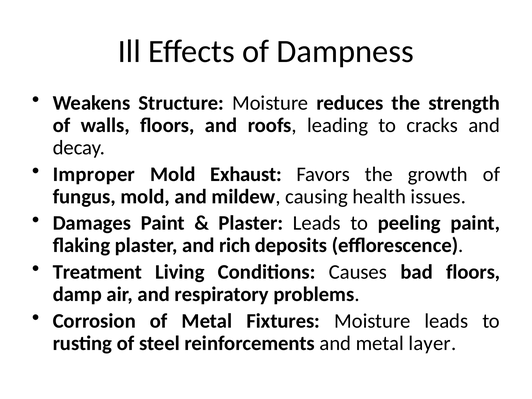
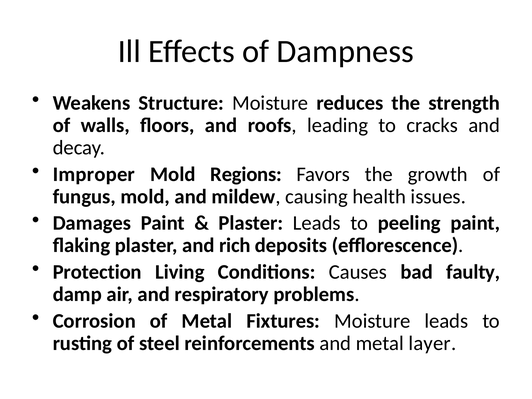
Exhaust: Exhaust -> Regions
Treatment: Treatment -> Protection
bad floors: floors -> faulty
